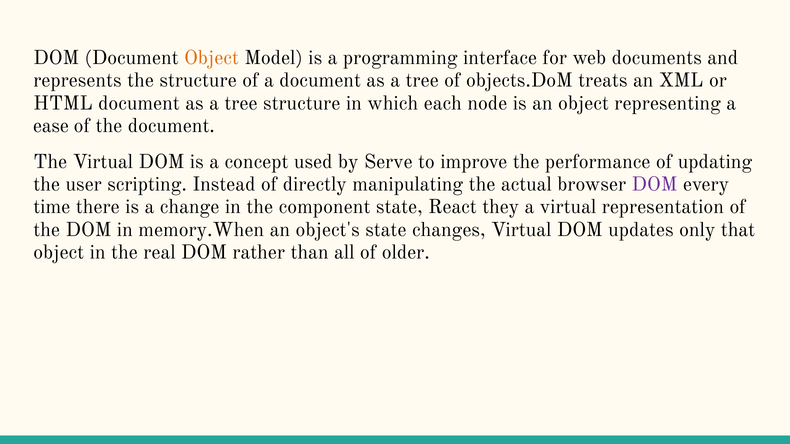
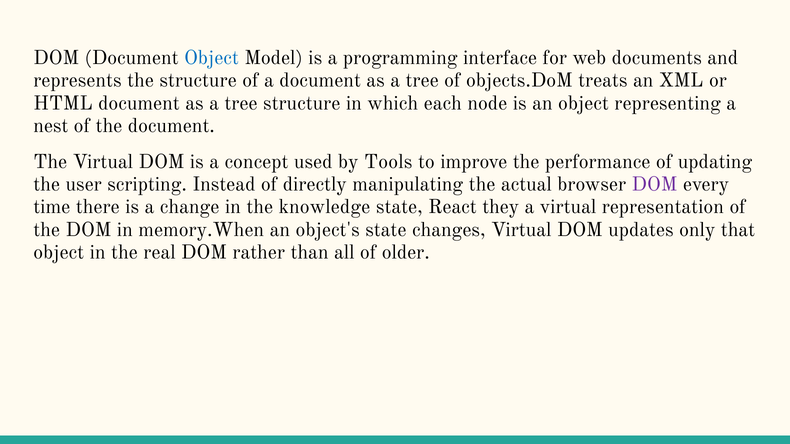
Object at (211, 58) colour: orange -> blue
ease: ease -> nest
Serve: Serve -> Tools
component: component -> knowledge
